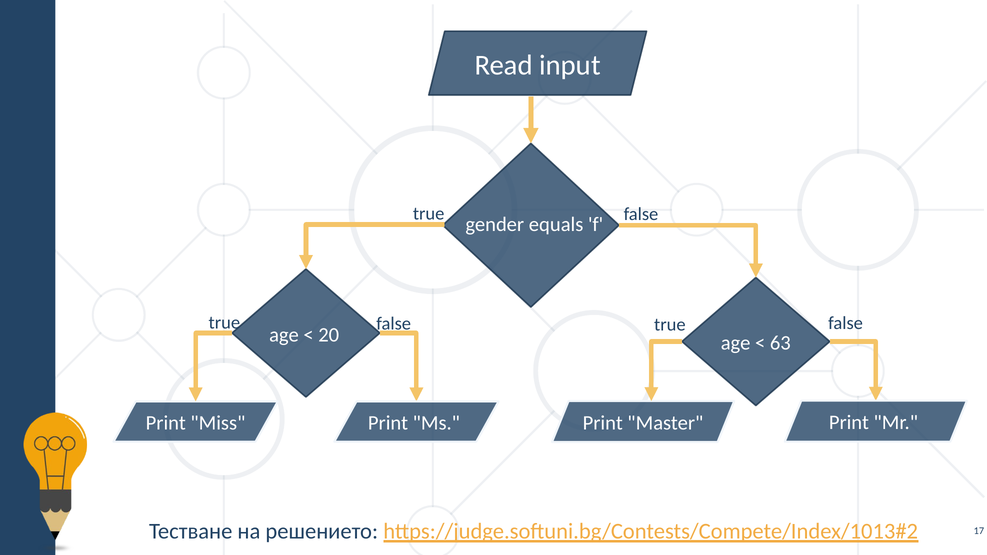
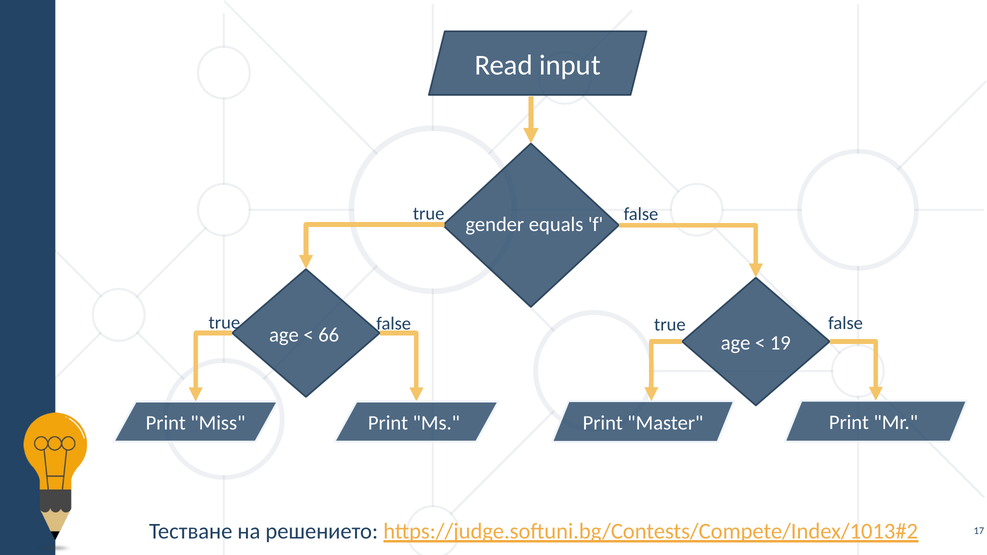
20: 20 -> 66
63: 63 -> 19
